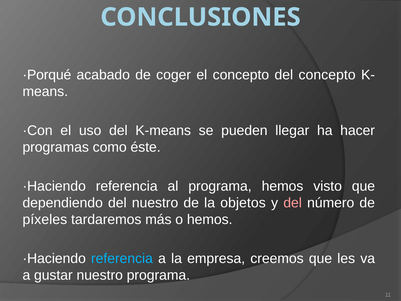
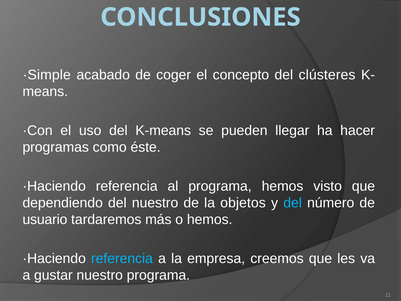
·Porqué: ·Porqué -> ·Simple
del concepto: concepto -> clústeres
del at (293, 203) colour: pink -> light blue
píxeles: píxeles -> usuario
